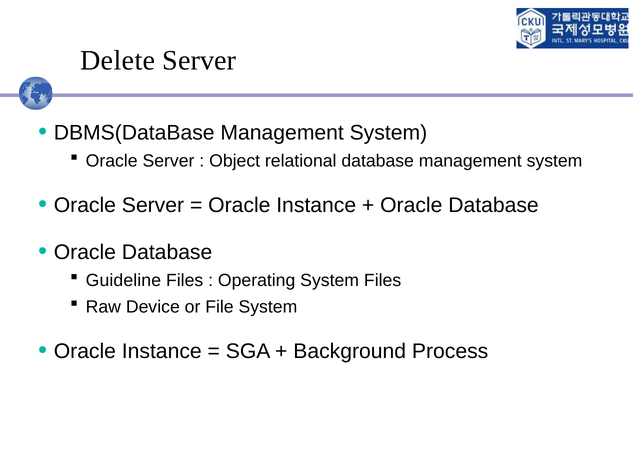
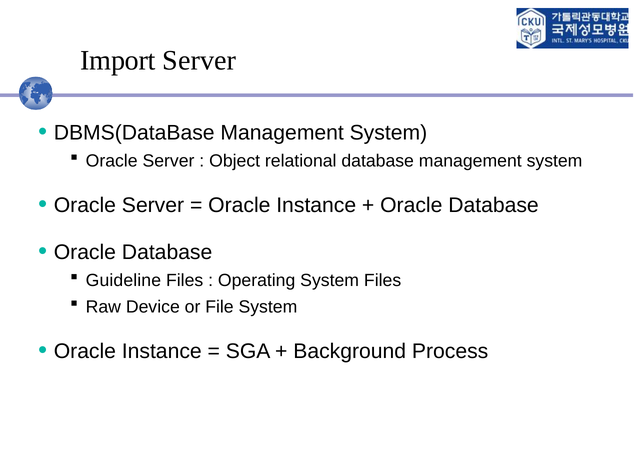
Delete: Delete -> Import
